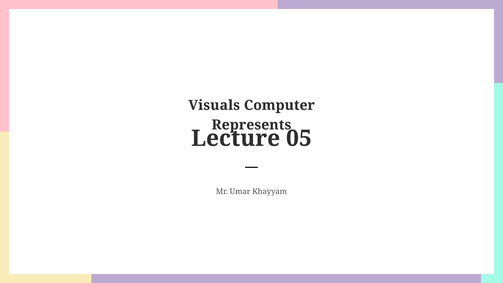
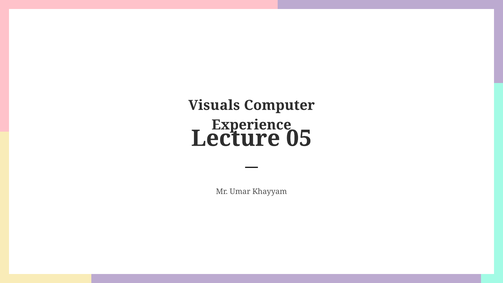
Represents: Represents -> Experience
